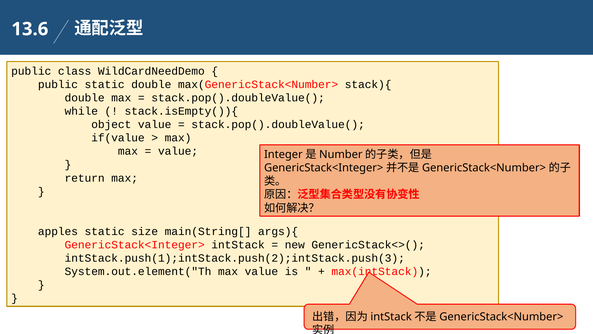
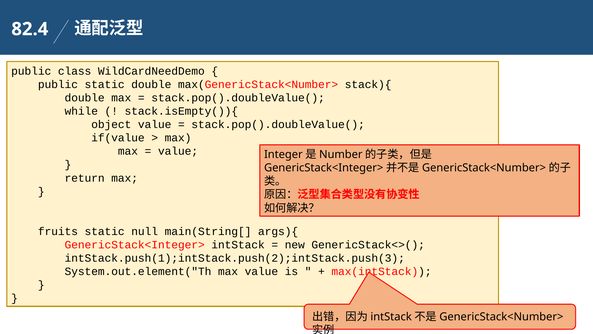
13.6: 13.6 -> 82.4
apples: apples -> fruits
size: size -> null
